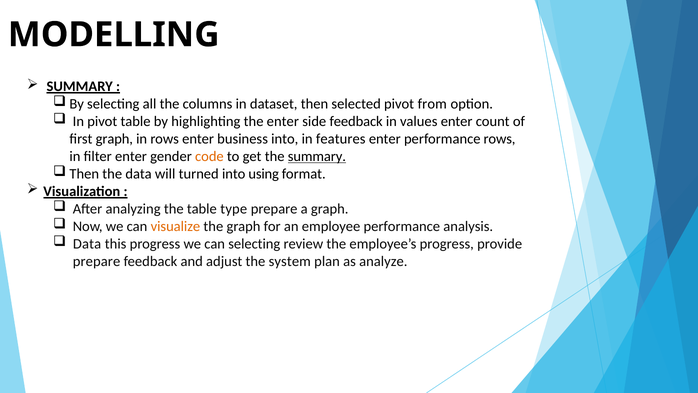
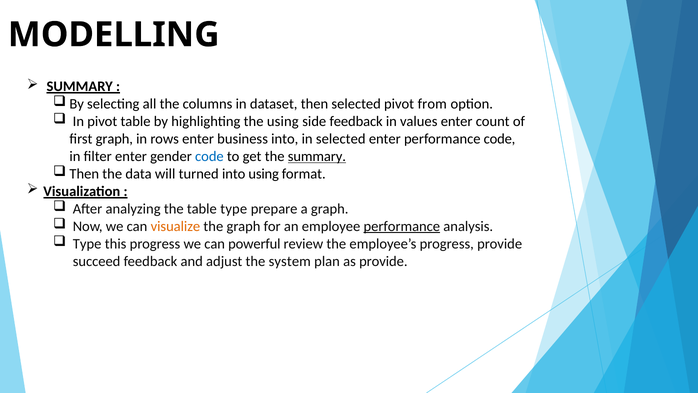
the enter: enter -> using
in features: features -> selected
performance rows: rows -> code
code at (209, 156) colour: orange -> blue
performance at (402, 226) underline: none -> present
Data at (87, 244): Data -> Type
can selecting: selecting -> powerful
prepare at (97, 261): prepare -> succeed
as analyze: analyze -> provide
